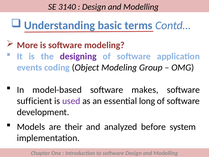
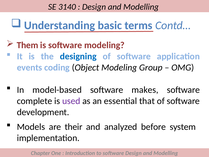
More: More -> Them
designing colour: purple -> blue
sufficient: sufficient -> complete
long: long -> that
